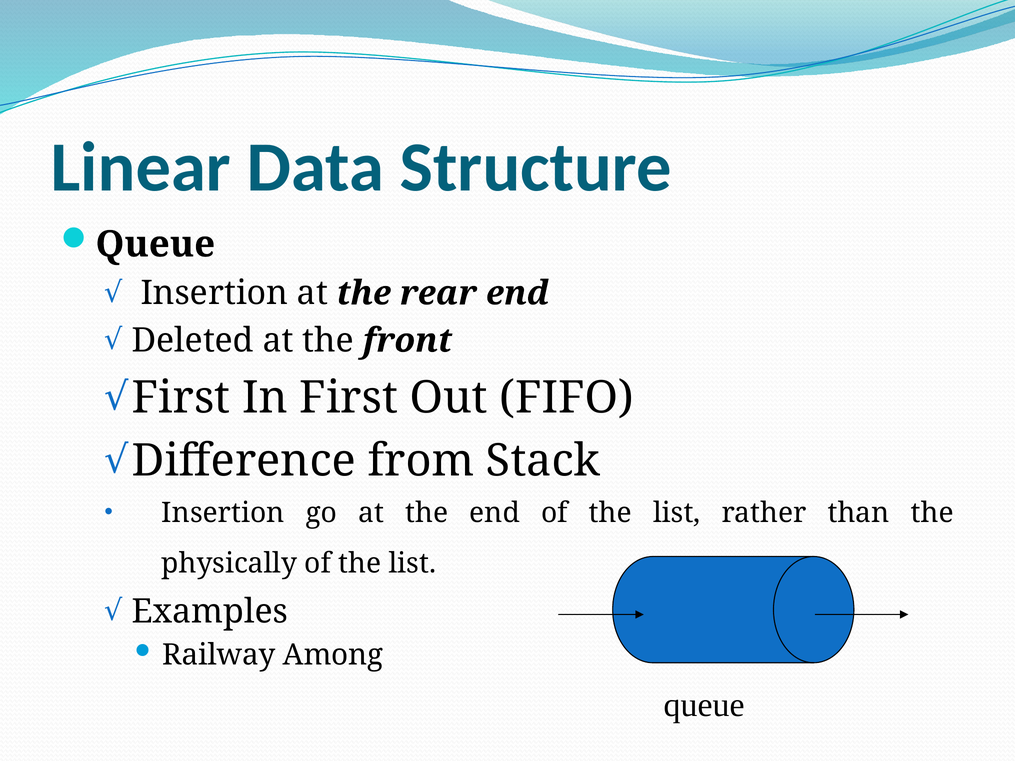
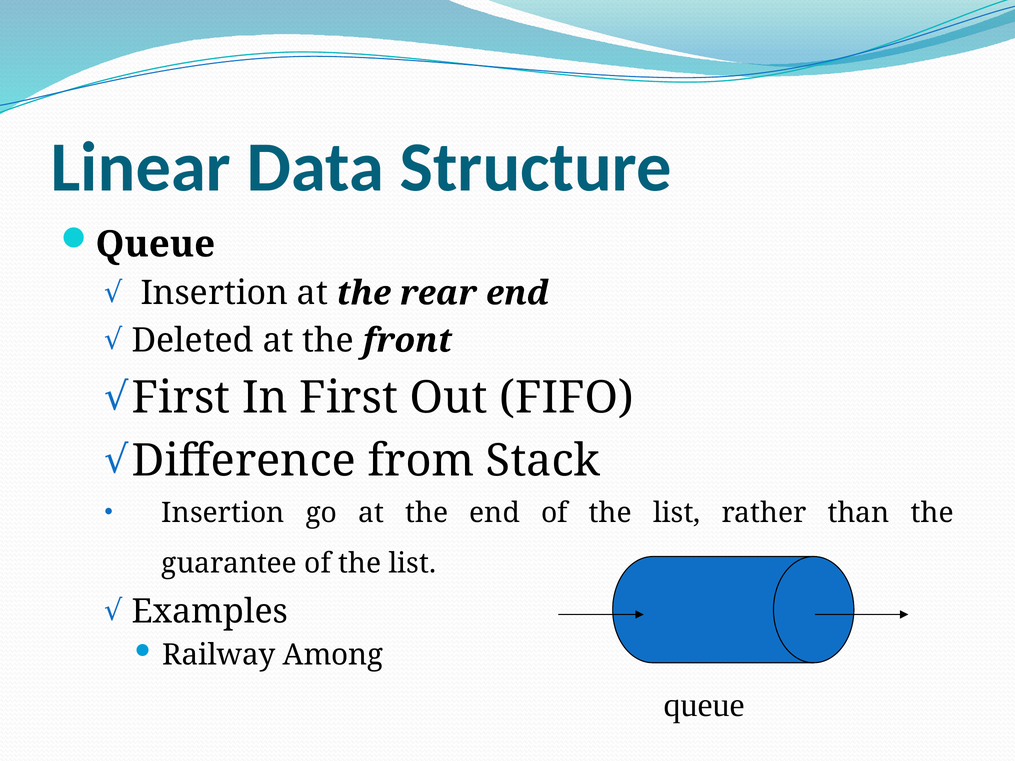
physically: physically -> guarantee
